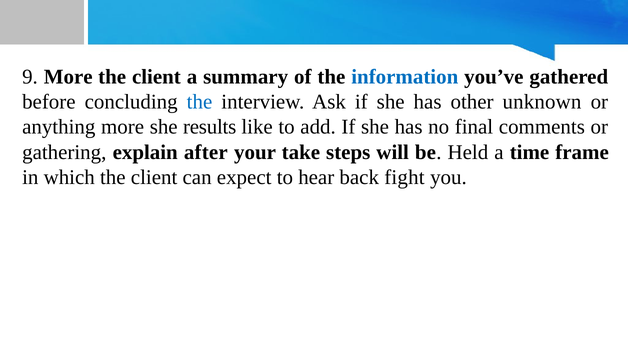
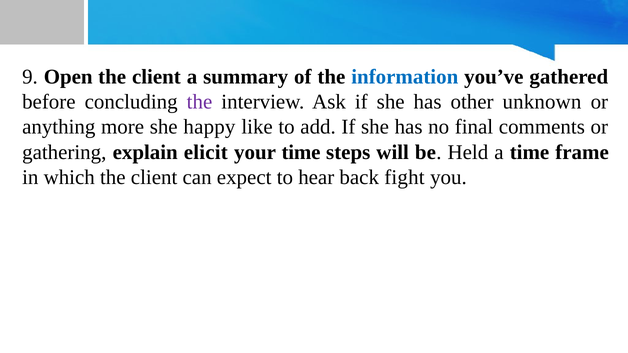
9 More: More -> Open
the at (200, 102) colour: blue -> purple
results: results -> happy
after: after -> elicit
your take: take -> time
